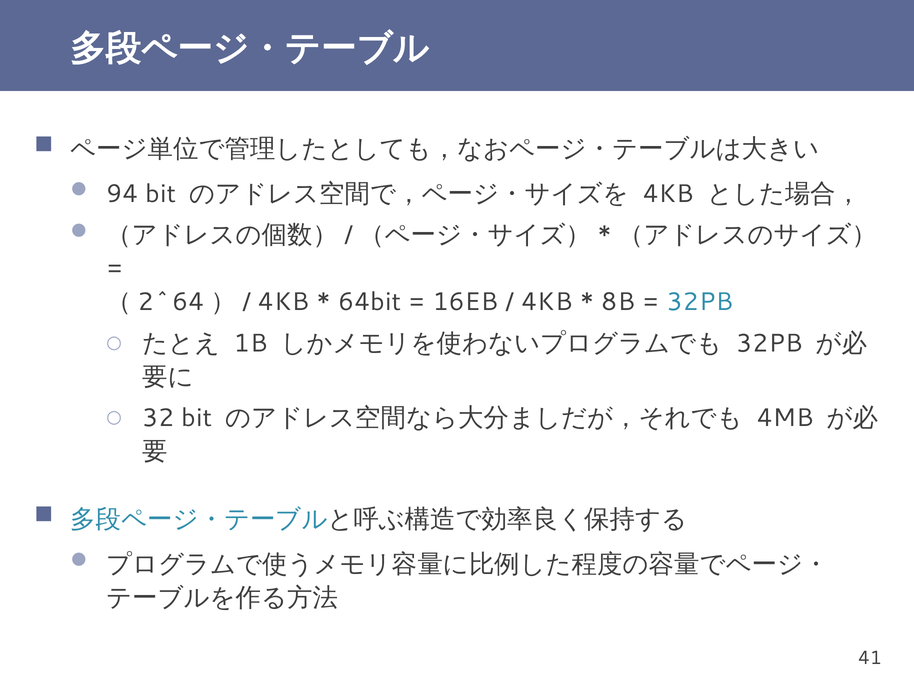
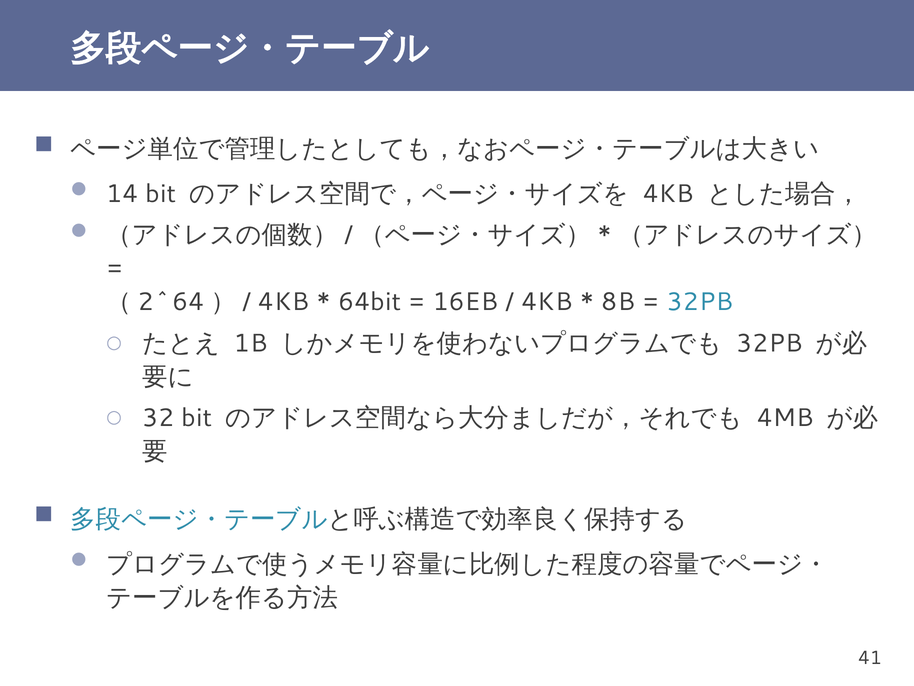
94: 94 -> 14
